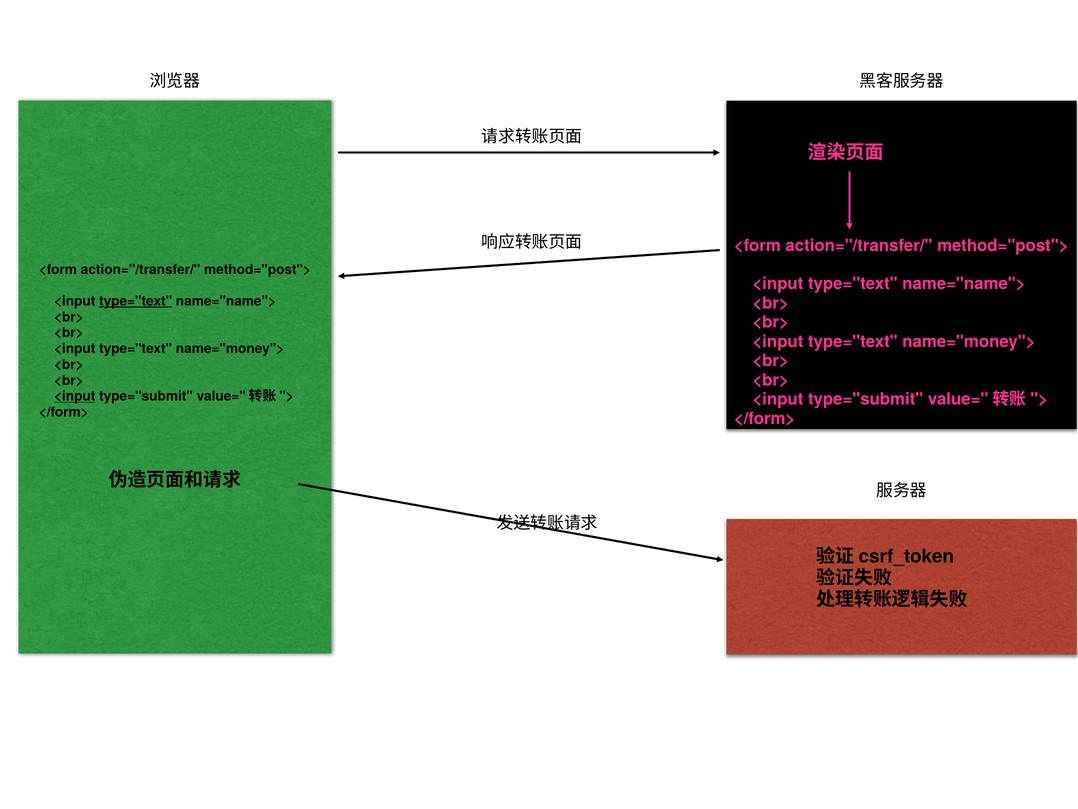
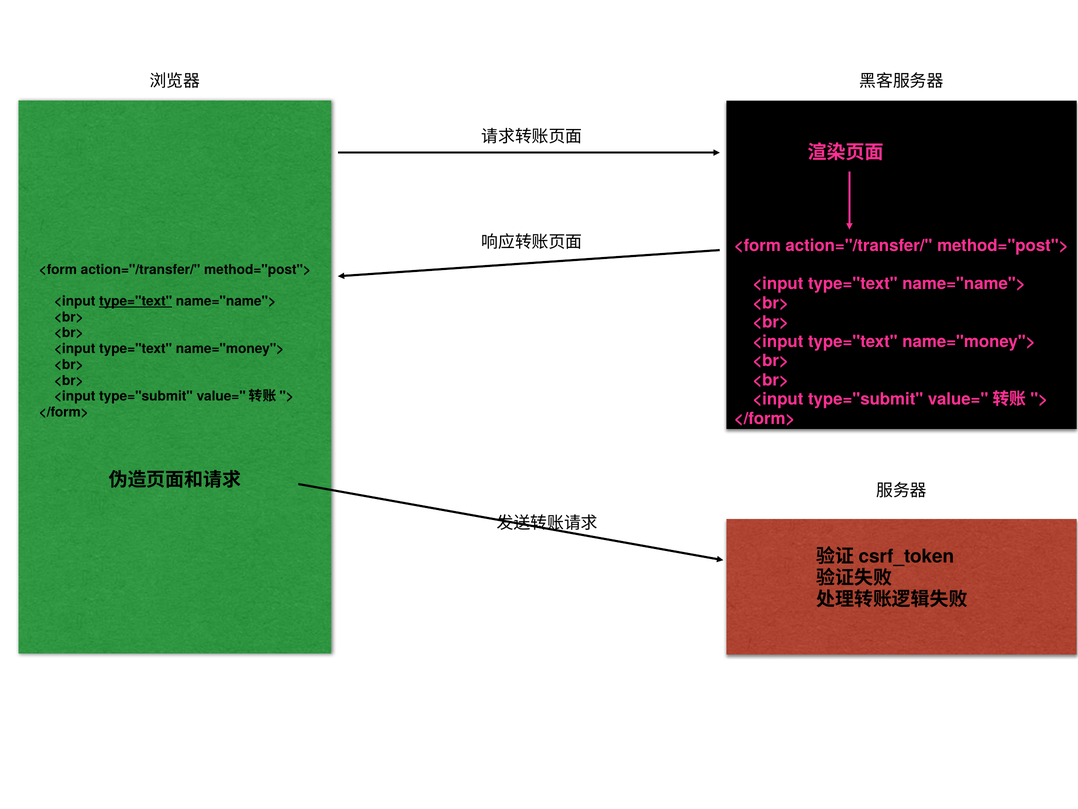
<input at (75, 396) underline: present -> none
